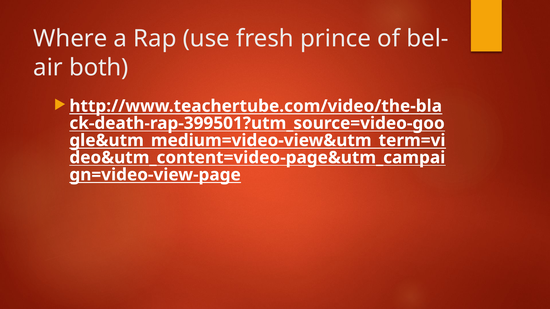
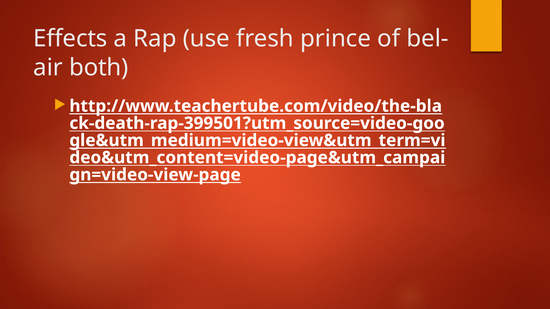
Where: Where -> Effects
